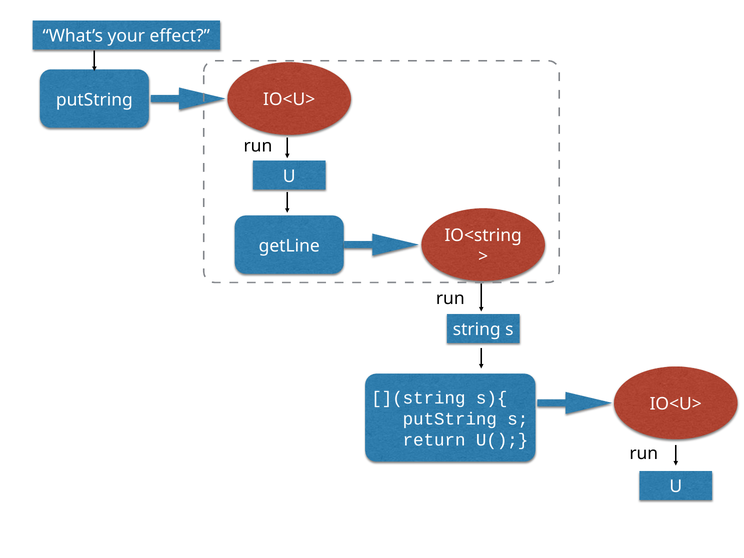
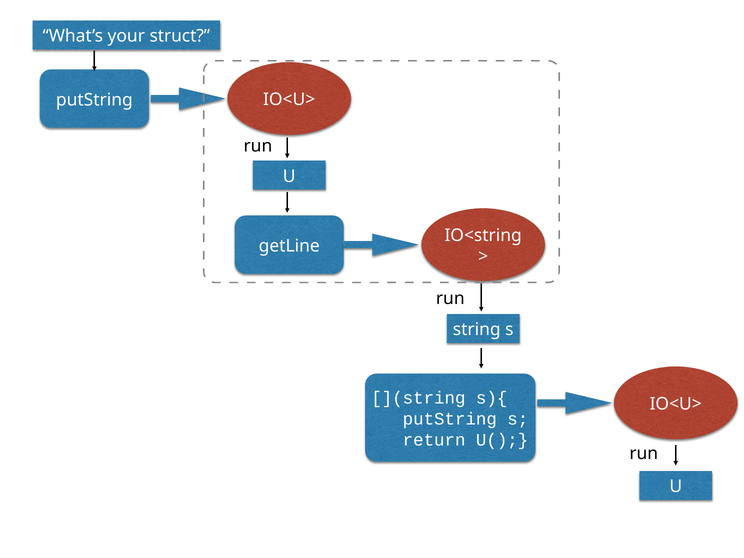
effect: effect -> struct
